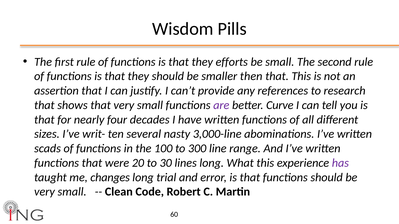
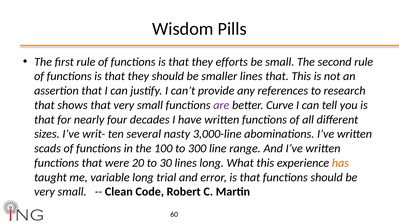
smaller then: then -> lines
has colour: purple -> orange
changes: changes -> variable
